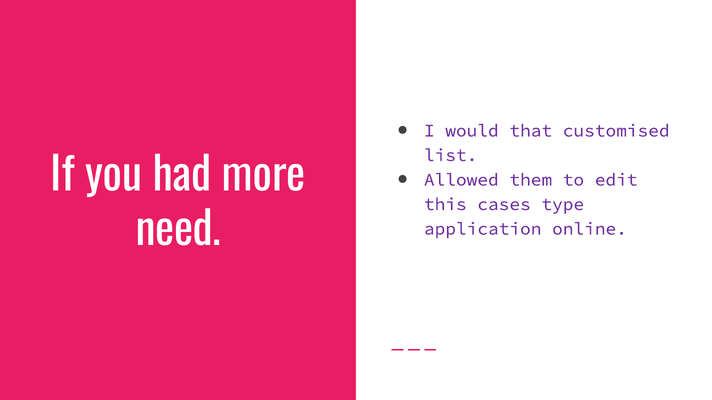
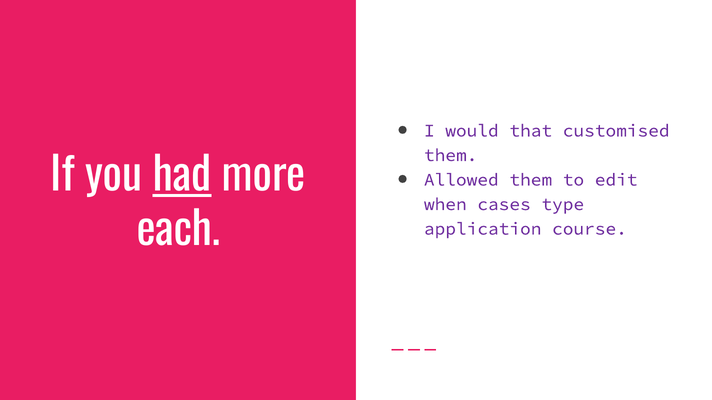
list at (451, 155): list -> them
had underline: none -> present
this: this -> when
need: need -> each
online: online -> course
